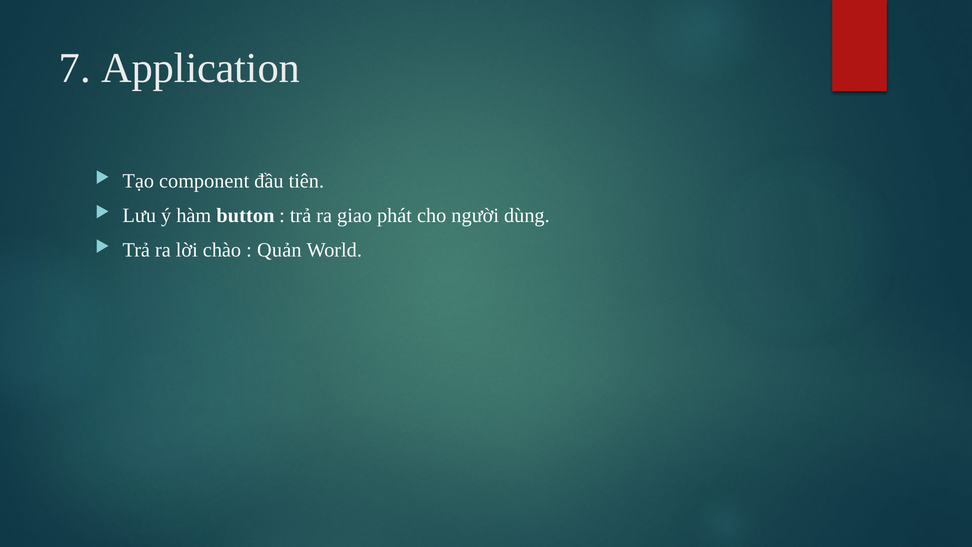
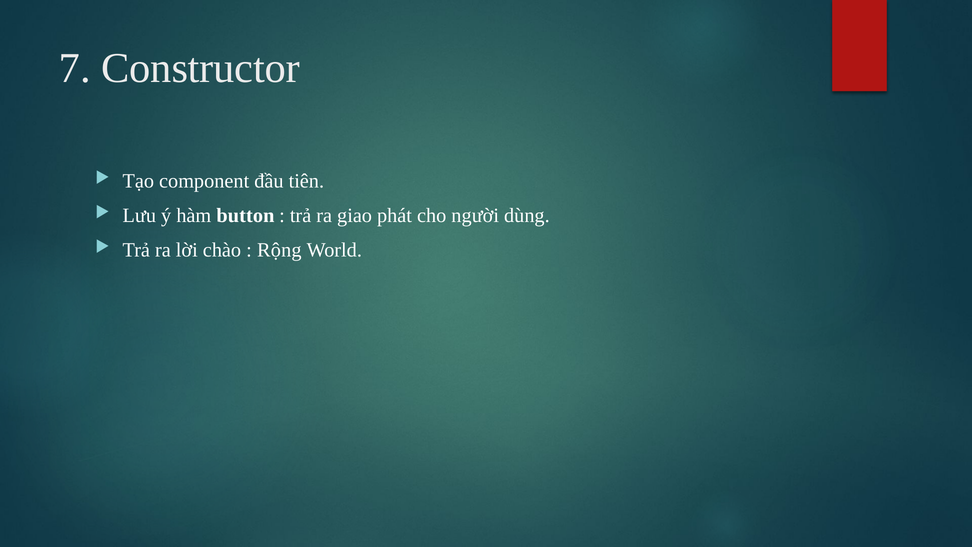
Application: Application -> Constructor
Quản: Quản -> Rộng
